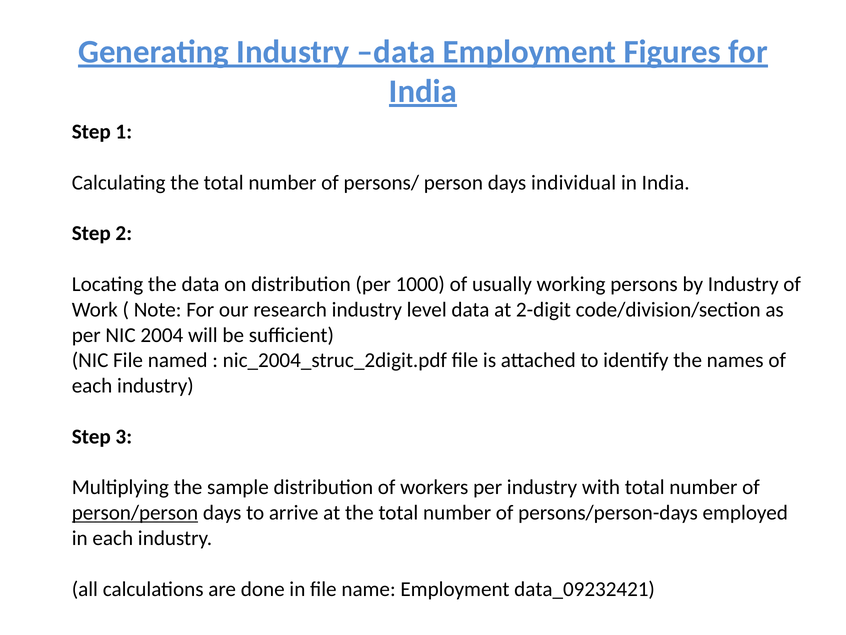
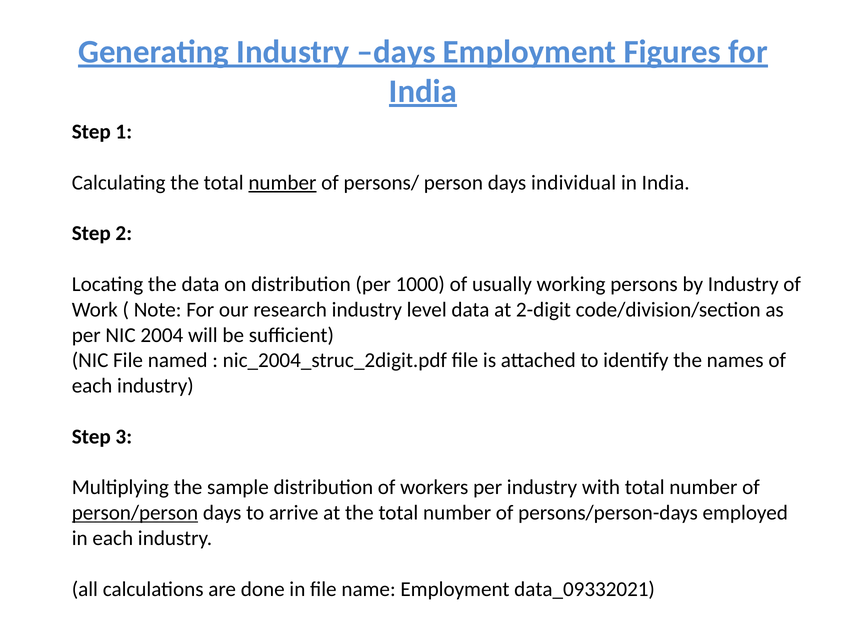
Industry data: data -> days
number at (282, 182) underline: none -> present
data_09232421: data_09232421 -> data_09332021
